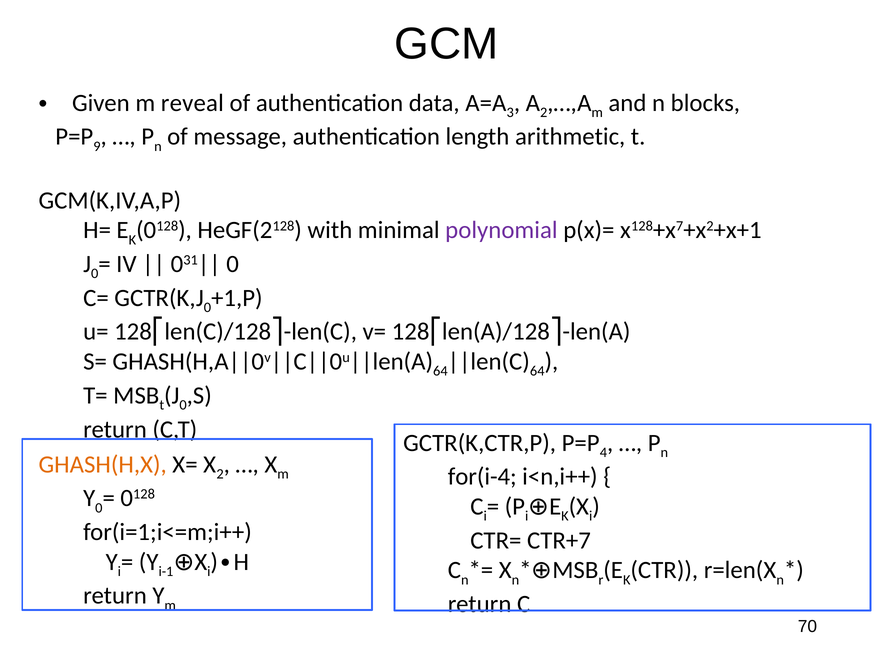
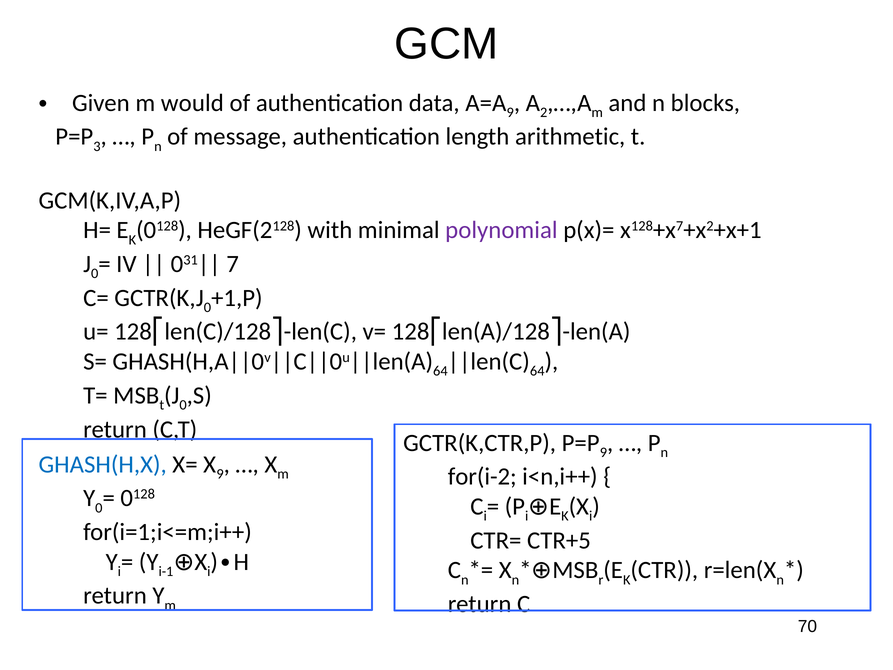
reveal: reveal -> would
3 at (510, 112): 3 -> 9
9: 9 -> 3
0 at (233, 264): 0 -> 7
4 at (603, 452): 4 -> 9
GHASH(H,X colour: orange -> blue
2 at (220, 474): 2 -> 9
for(i-4: for(i-4 -> for(i-2
CTR+7: CTR+7 -> CTR+5
